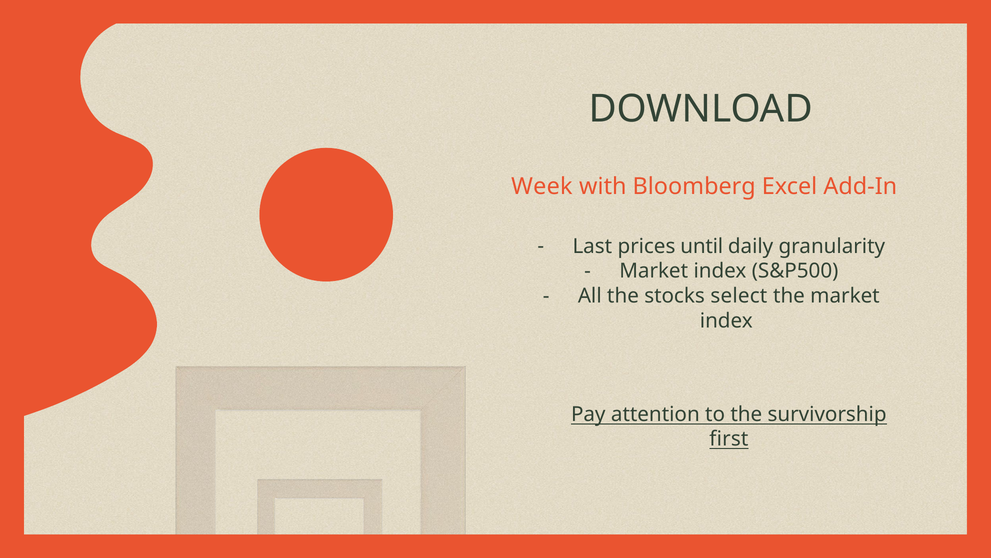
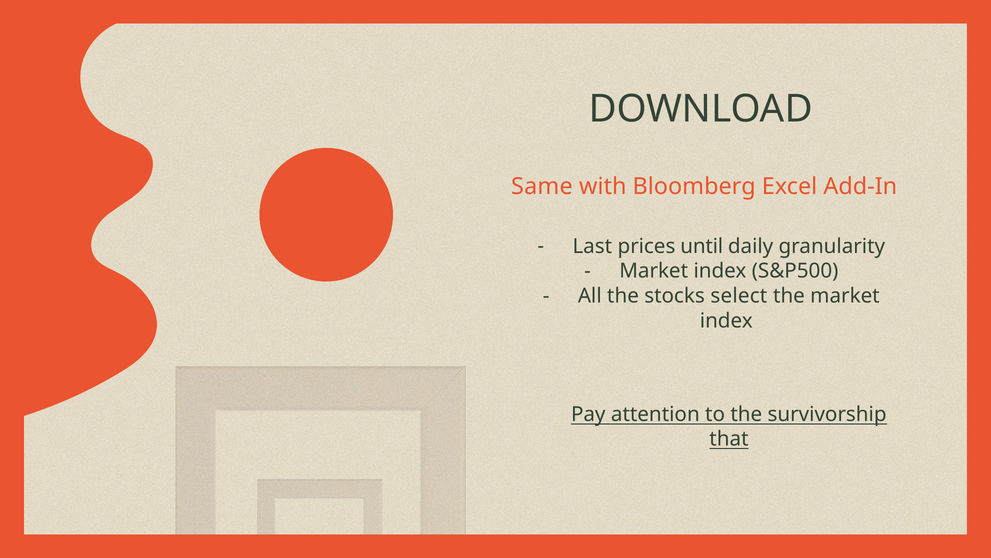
Week: Week -> Same
first: first -> that
